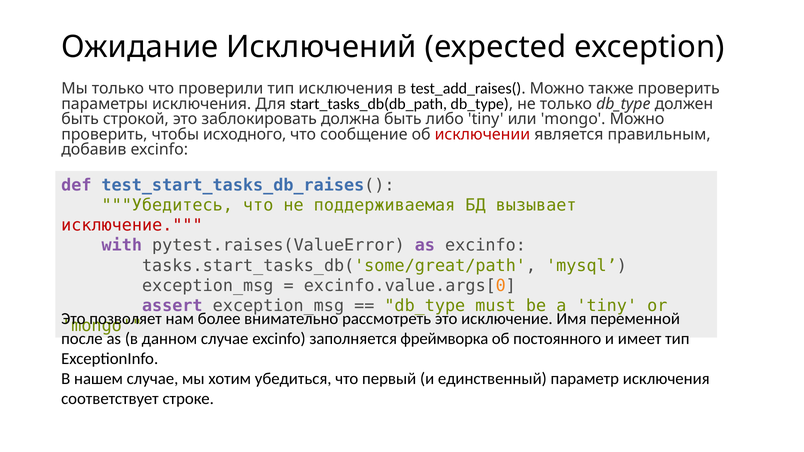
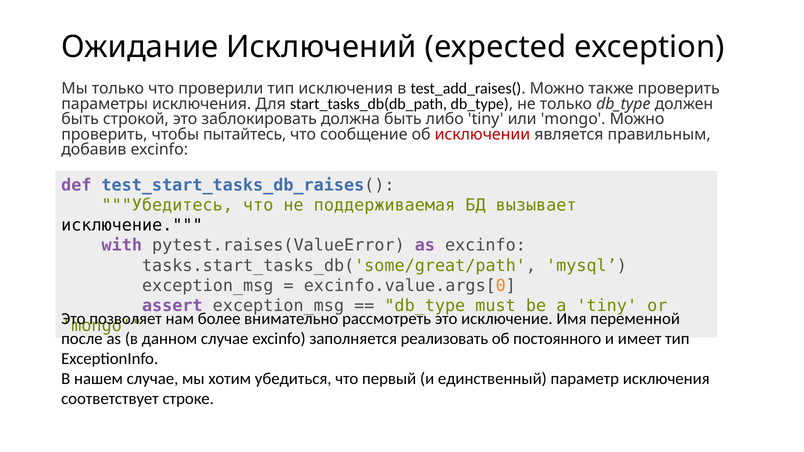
исходного: исходного -> пытайтесь
исключение at (132, 225) colour: red -> black
фреймворка: фреймворка -> реализовать
